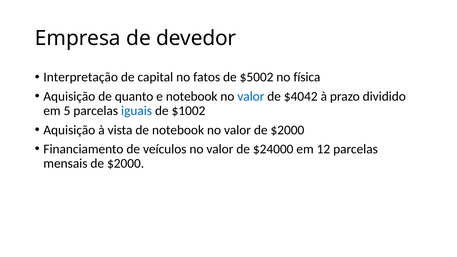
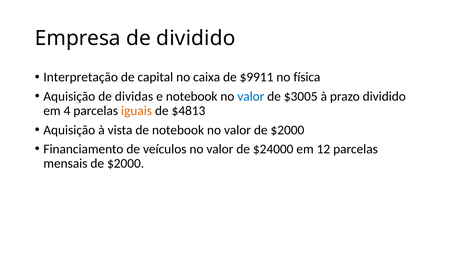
de devedor: devedor -> dividido
fatos: fatos -> caixa
$5002: $5002 -> $9911
quanto: quanto -> dividas
$4042: $4042 -> $3005
5: 5 -> 4
iguais colour: blue -> orange
$1002: $1002 -> $4813
